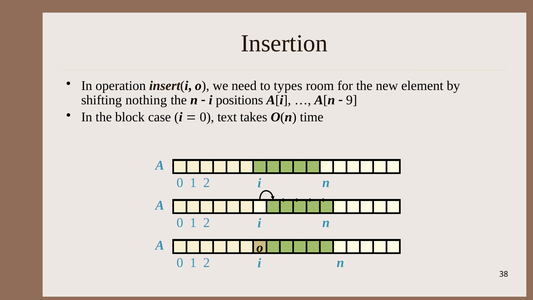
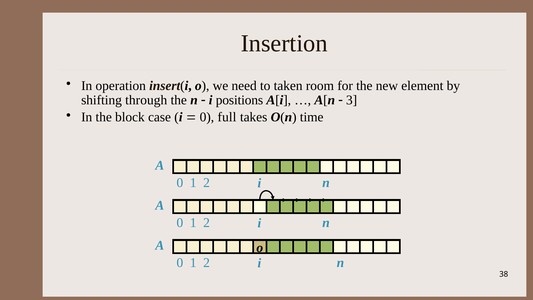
types: types -> taken
nothing: nothing -> through
9: 9 -> 3
text: text -> full
